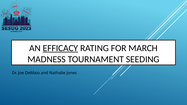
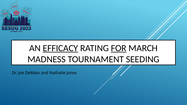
FOR underline: none -> present
